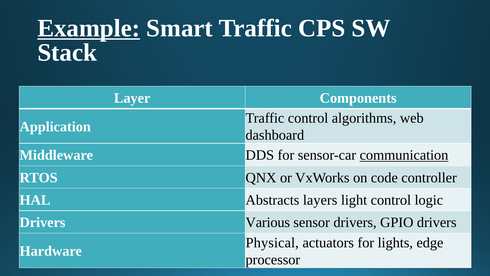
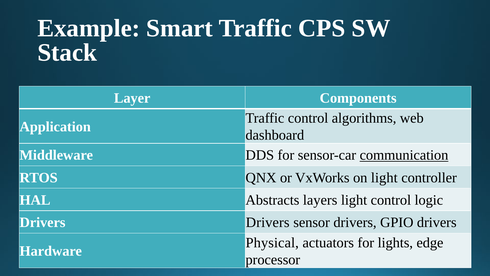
Example underline: present -> none
on code: code -> light
Drivers Various: Various -> Drivers
